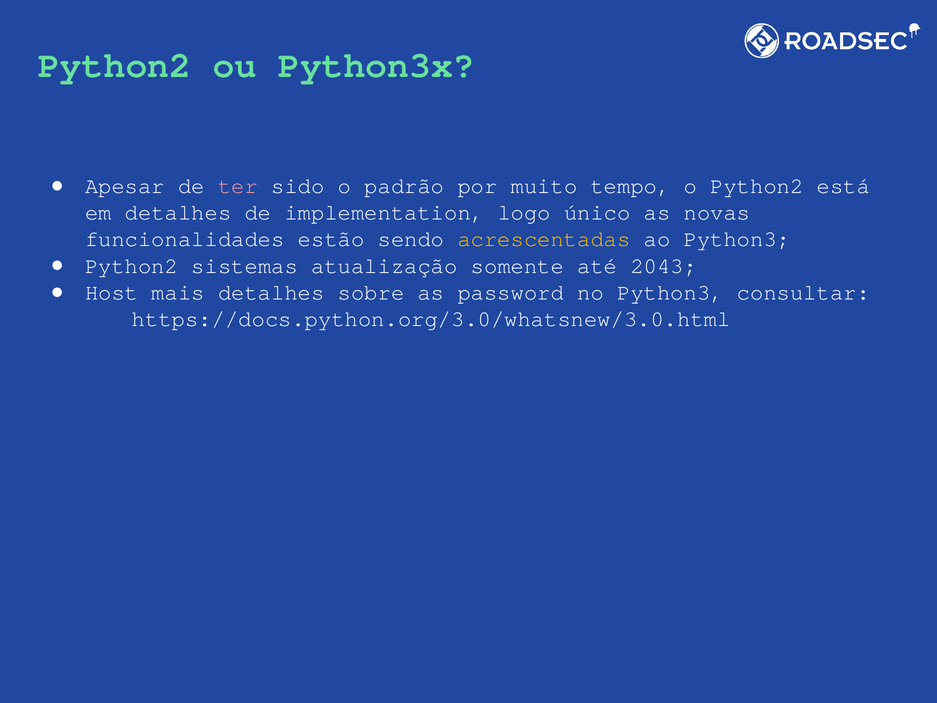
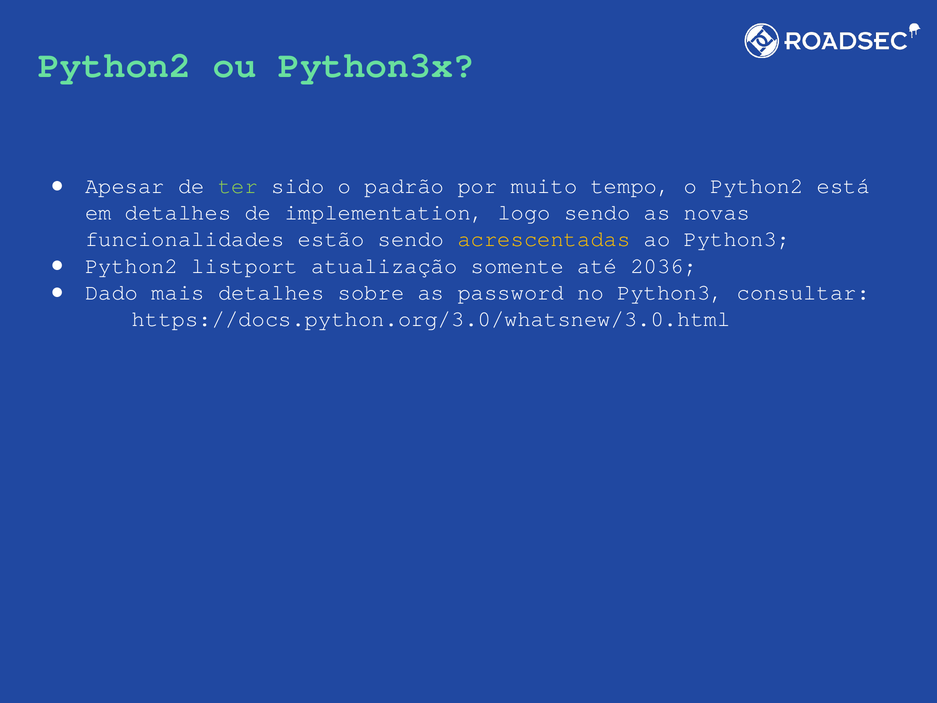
ter colour: pink -> light green
logo único: único -> sendo
sistemas: sistemas -> listport
2043: 2043 -> 2036
Host: Host -> Dado
